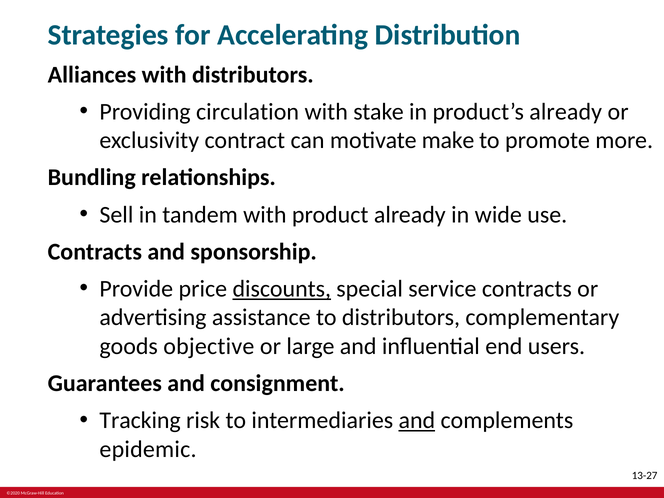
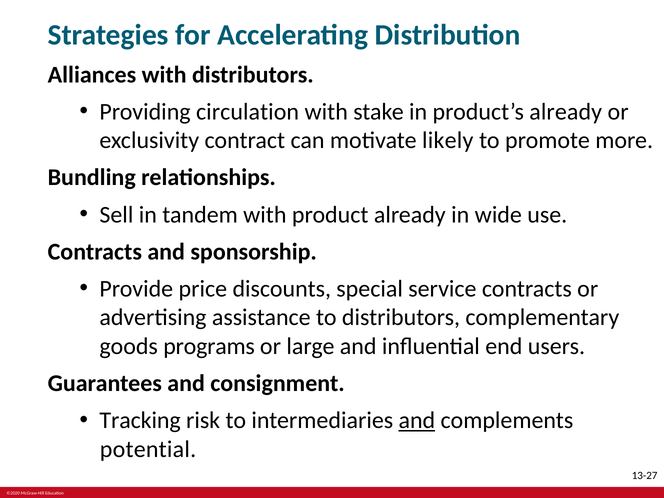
make: make -> likely
discounts underline: present -> none
objective: objective -> programs
epidemic: epidemic -> potential
